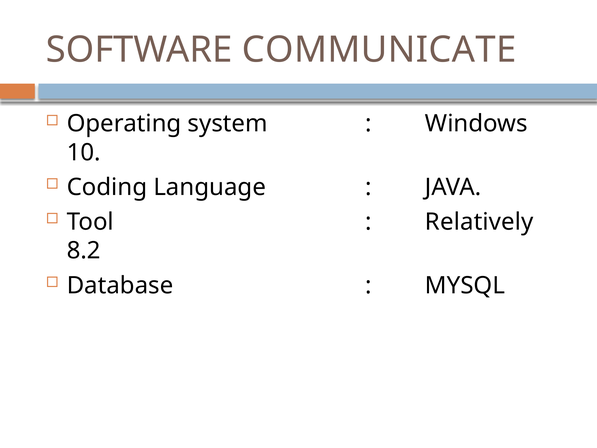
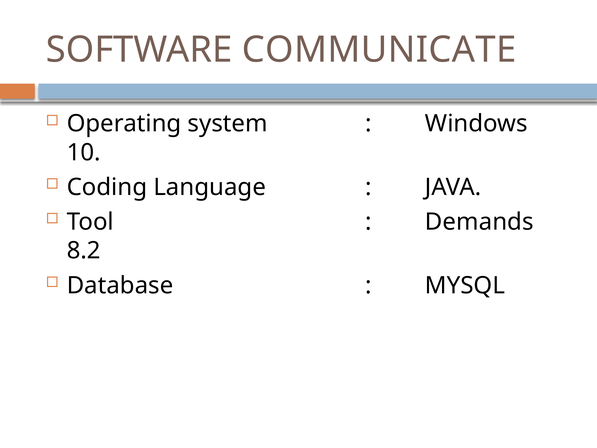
Relatively: Relatively -> Demands
